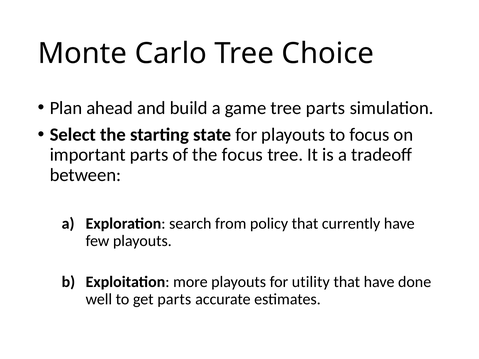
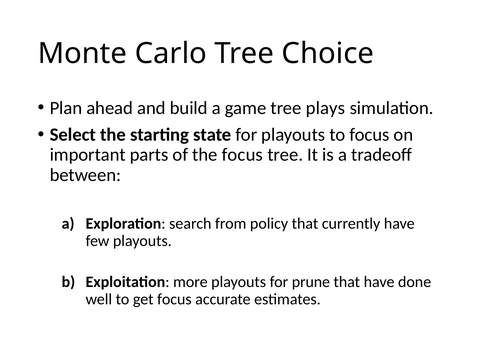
tree parts: parts -> plays
utility: utility -> prune
get parts: parts -> focus
